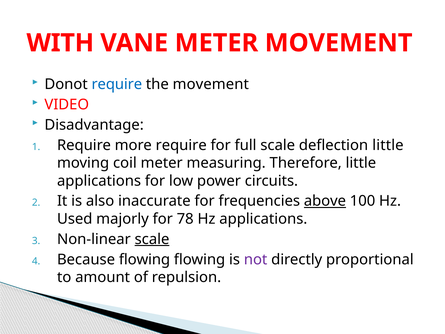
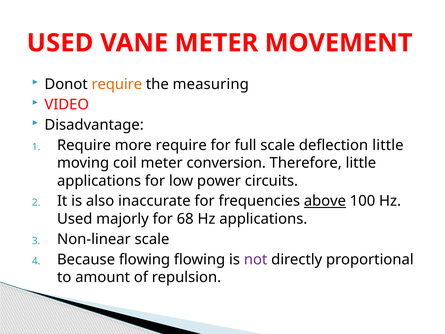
WITH at (60, 43): WITH -> USED
require at (117, 84) colour: blue -> orange
the movement: movement -> measuring
measuring: measuring -> conversion
78: 78 -> 68
scale at (152, 239) underline: present -> none
